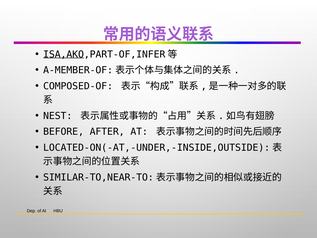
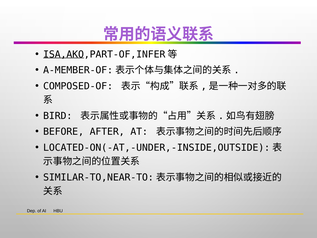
NEST: NEST -> BIRD
